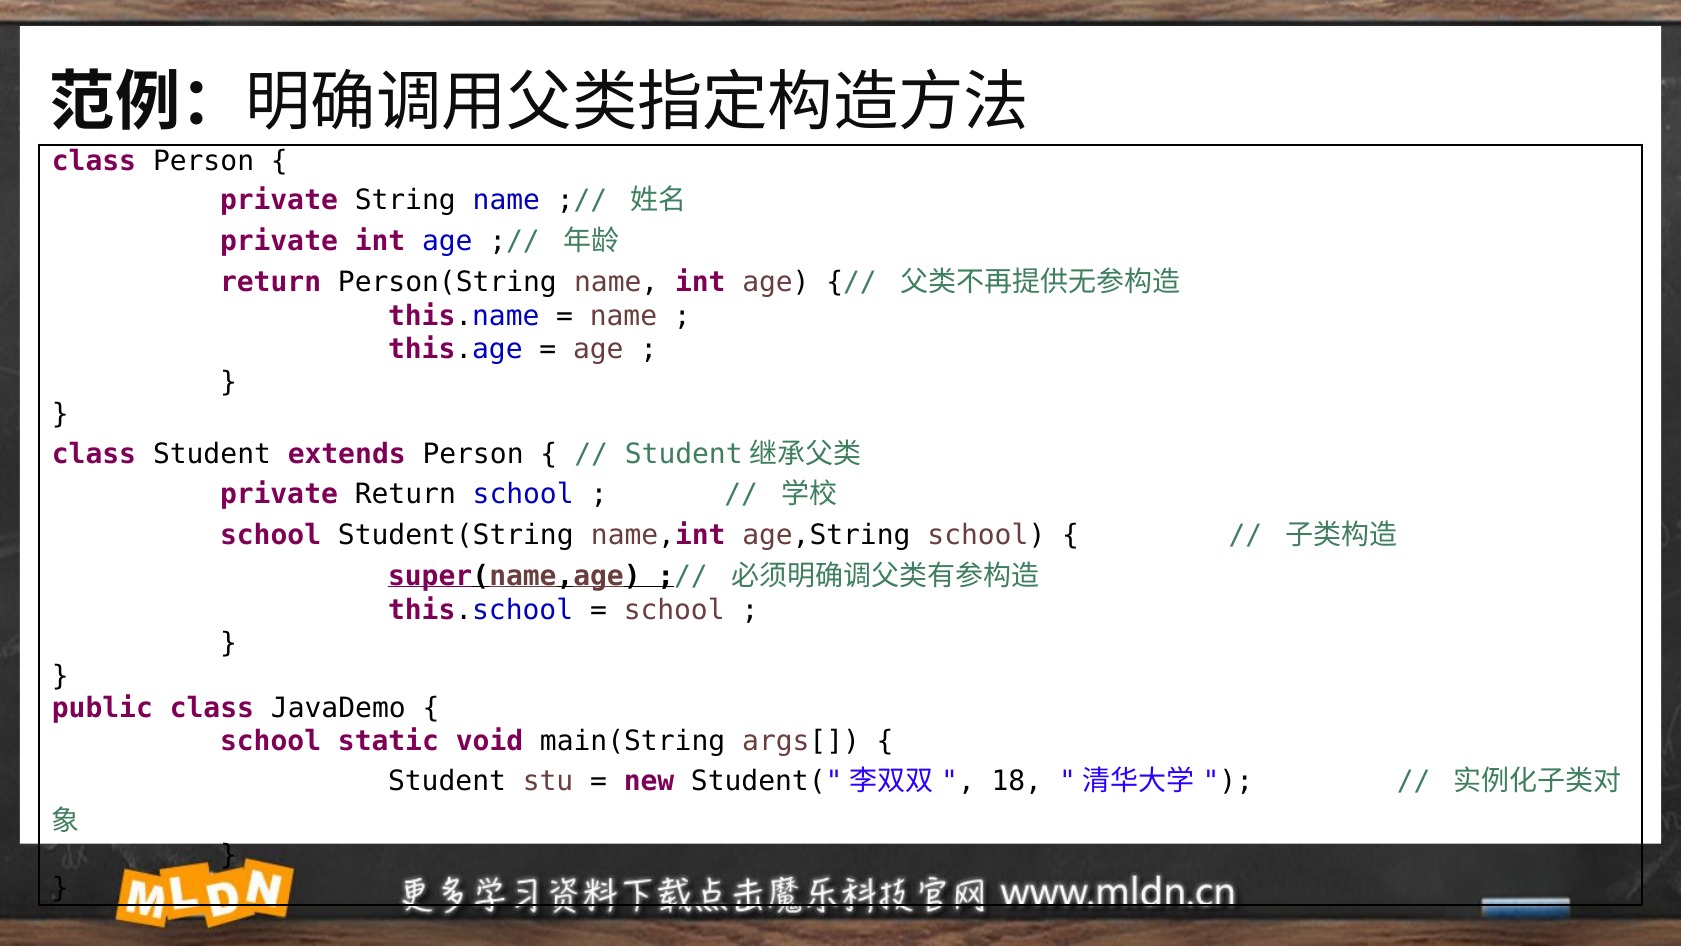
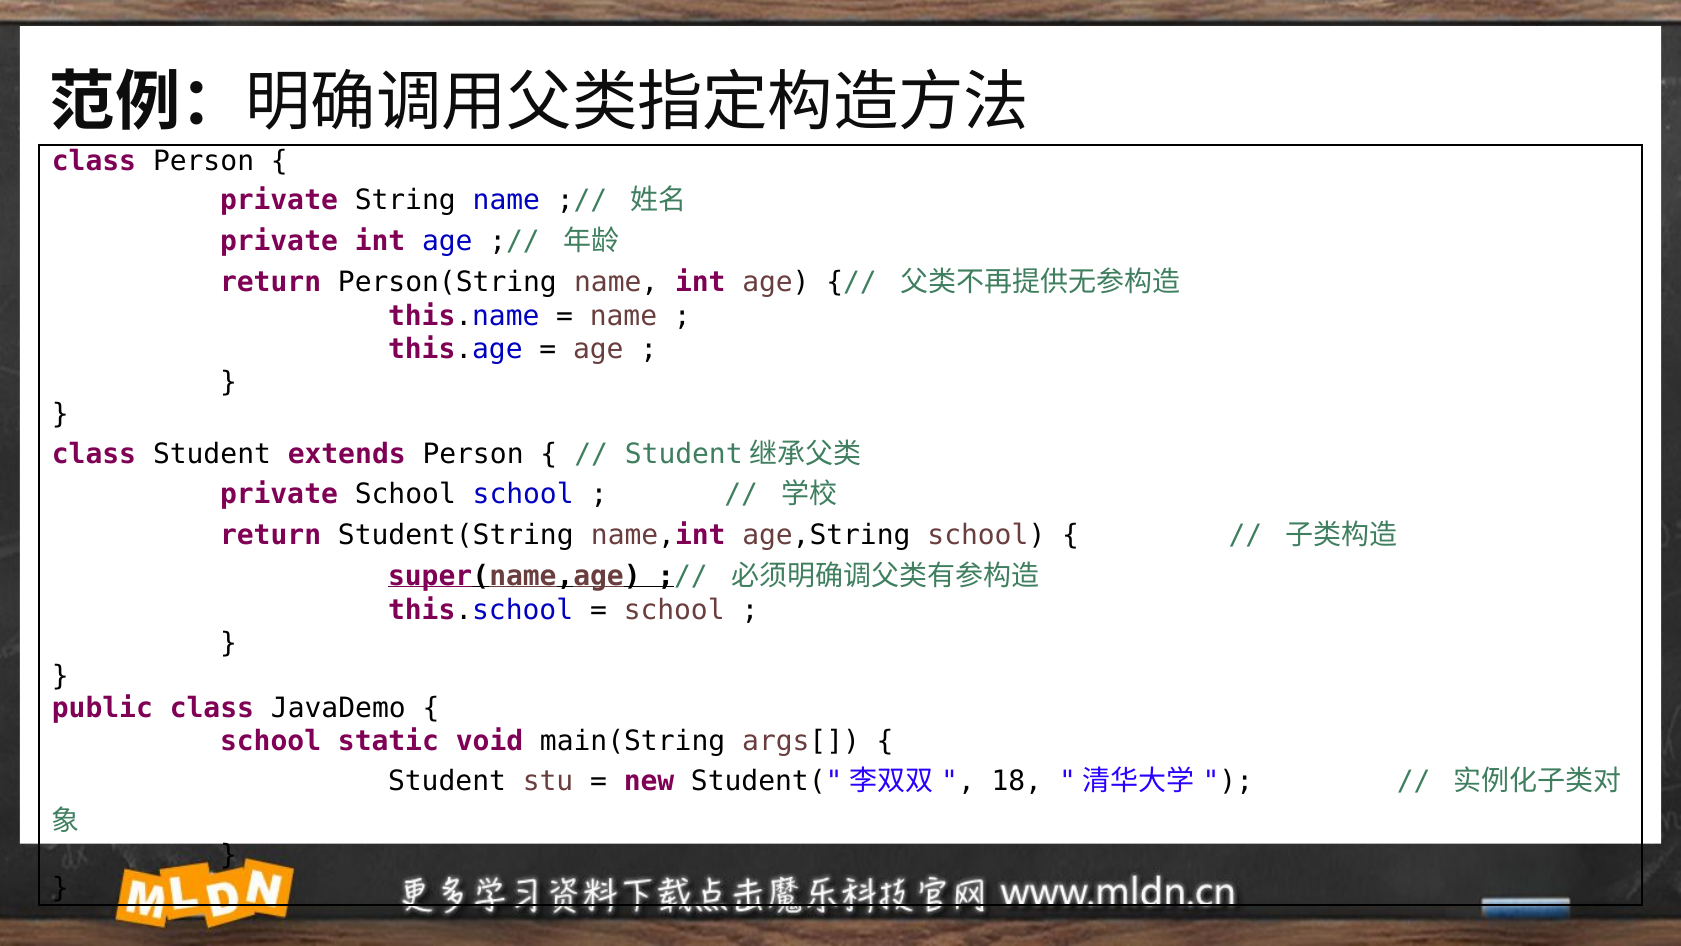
private Return: Return -> School
school at (271, 535): school -> return
